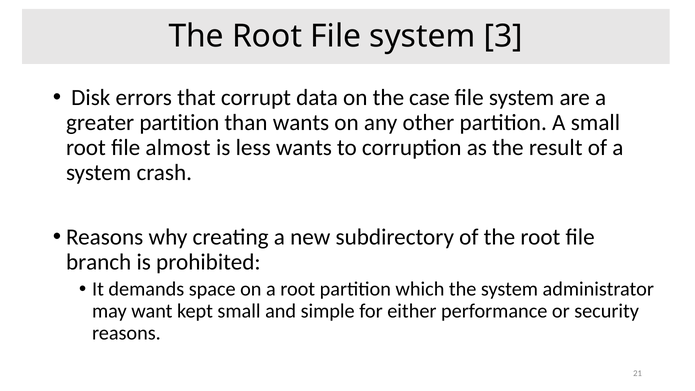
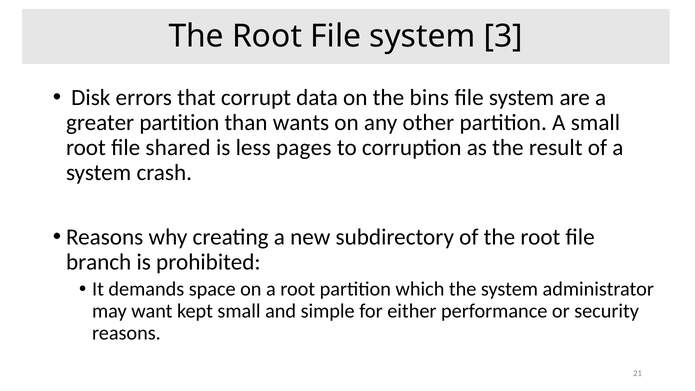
case: case -> bins
almost: almost -> shared
less wants: wants -> pages
